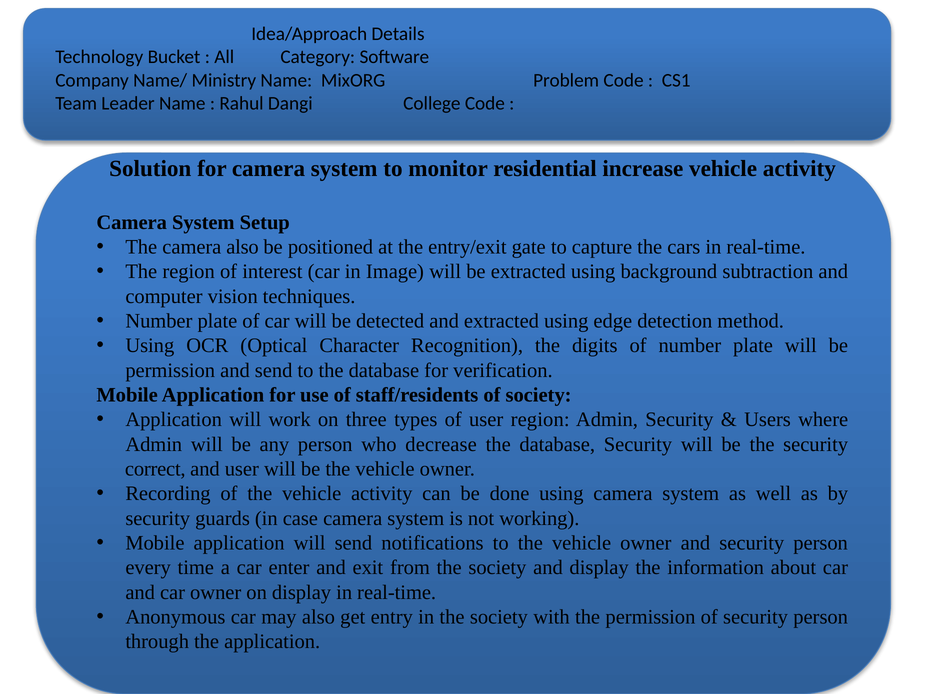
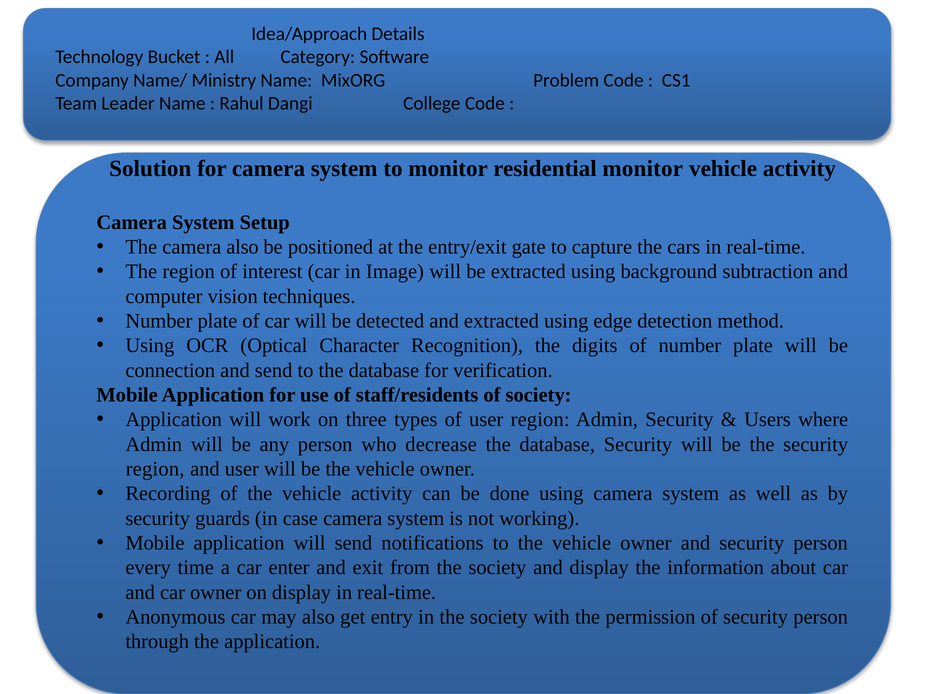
residential increase: increase -> monitor
permission at (170, 370): permission -> connection
correct at (155, 469): correct -> region
